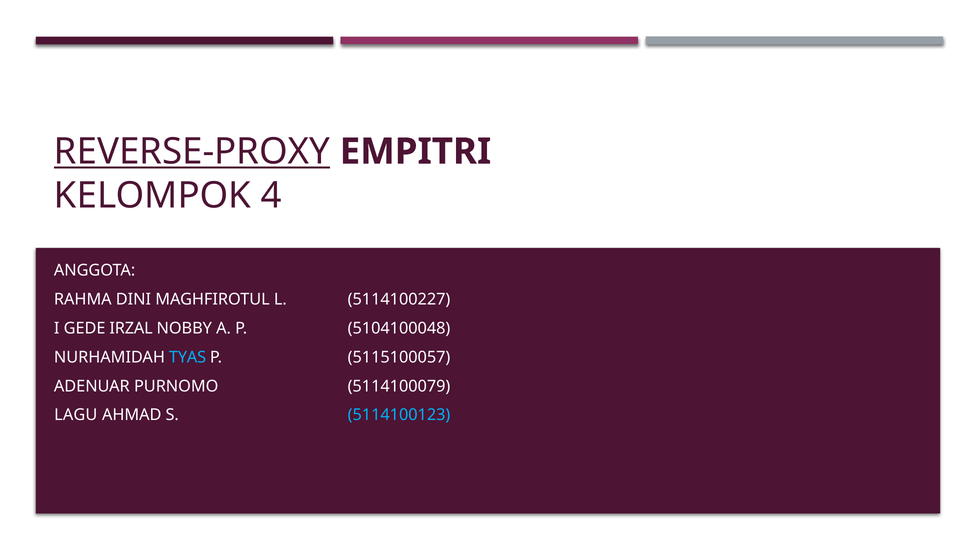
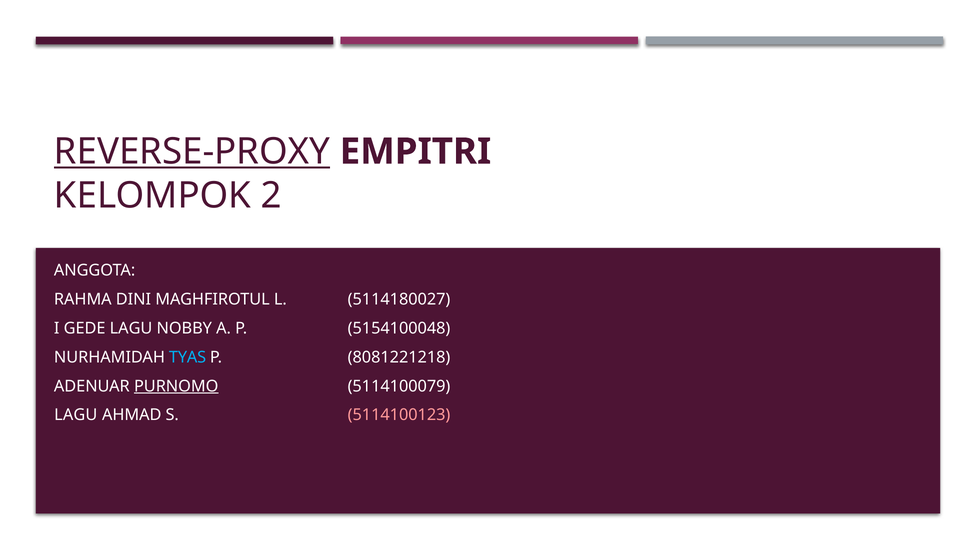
4: 4 -> 2
5114100227: 5114100227 -> 5114180027
GEDE IRZAL: IRZAL -> LAGU
5104100048: 5104100048 -> 5154100048
5115100057: 5115100057 -> 8081221218
PURNOMO underline: none -> present
5114100123 colour: light blue -> pink
